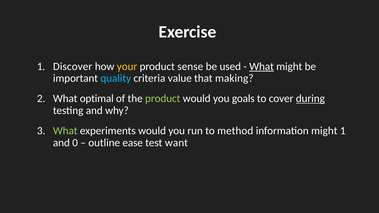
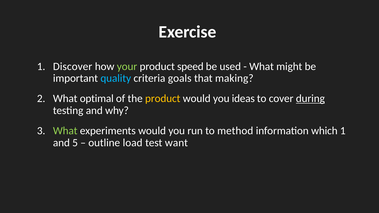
your colour: yellow -> light green
sense: sense -> speed
What at (262, 66) underline: present -> none
value: value -> goals
product at (163, 99) colour: light green -> yellow
goals: goals -> ideas
information might: might -> which
0: 0 -> 5
ease: ease -> load
